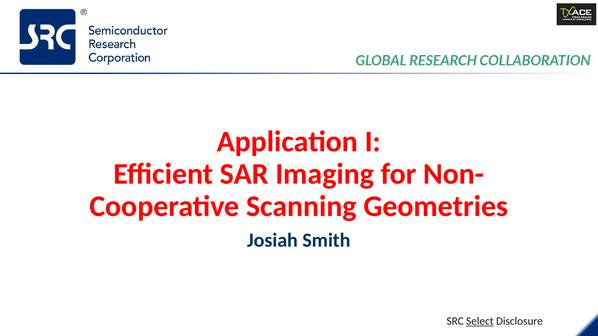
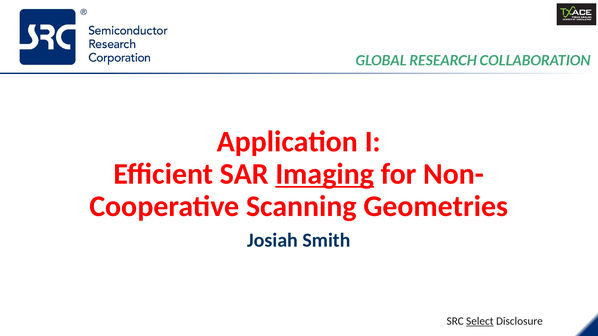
Imaging underline: none -> present
